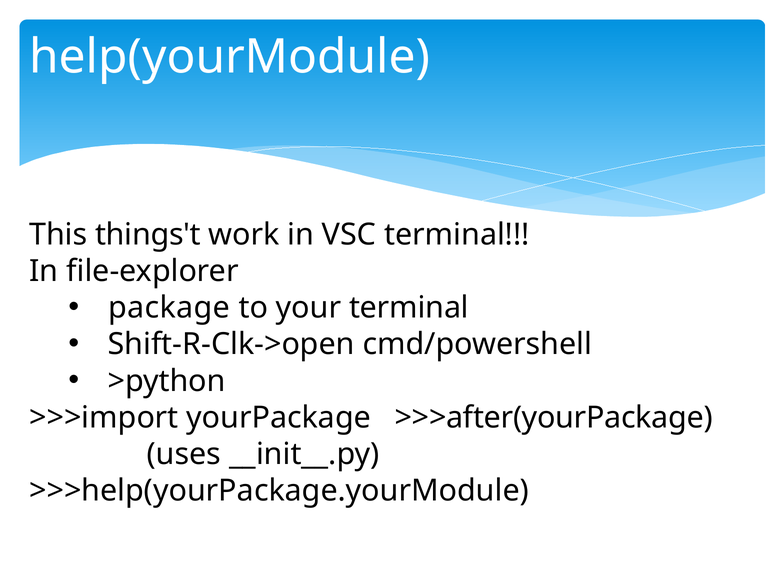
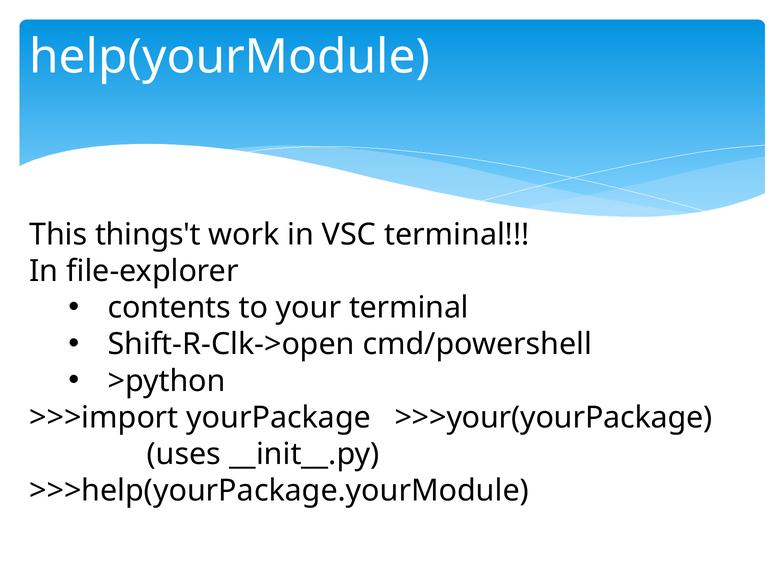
package: package -> contents
>>>after(yourPackage: >>>after(yourPackage -> >>>your(yourPackage
